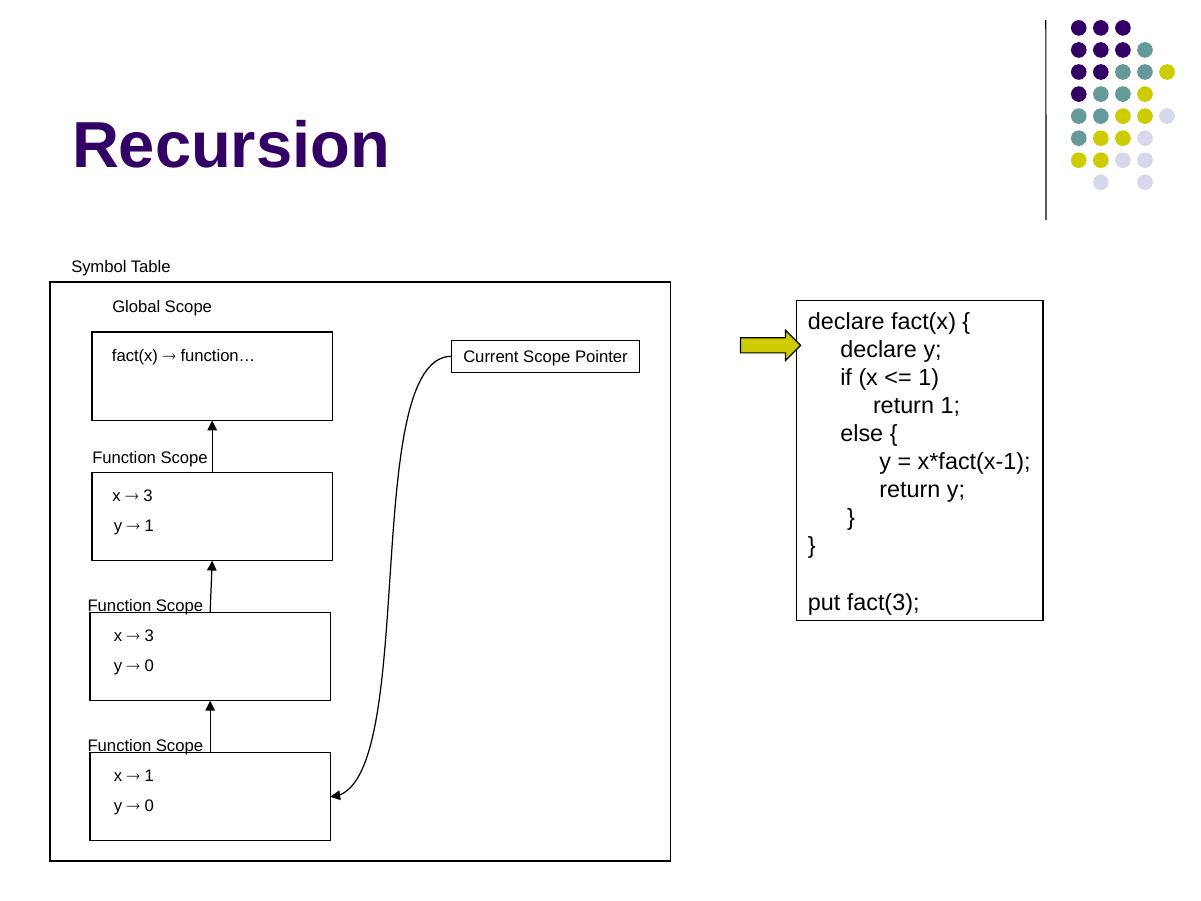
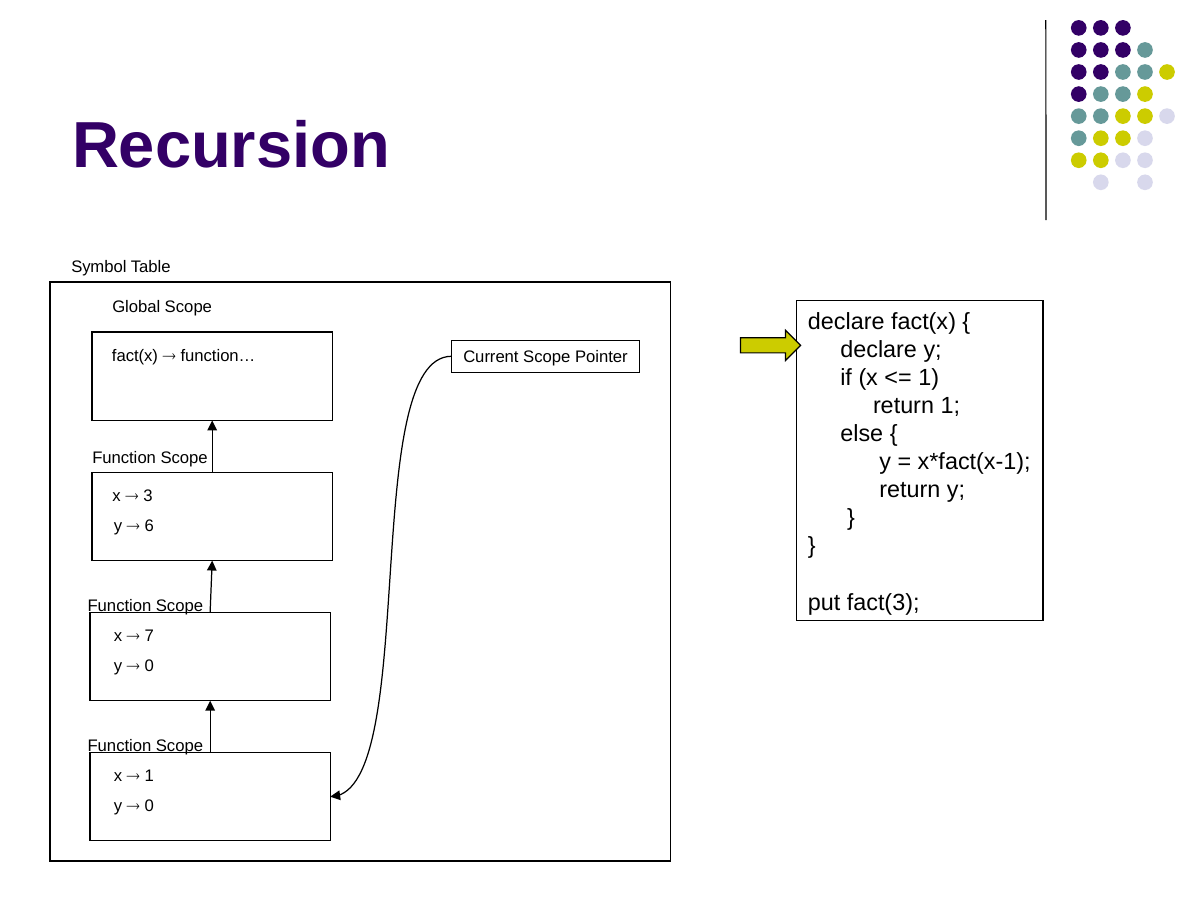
1 at (149, 525): 1 -> 6
3 at (149, 635): 3 -> 7
